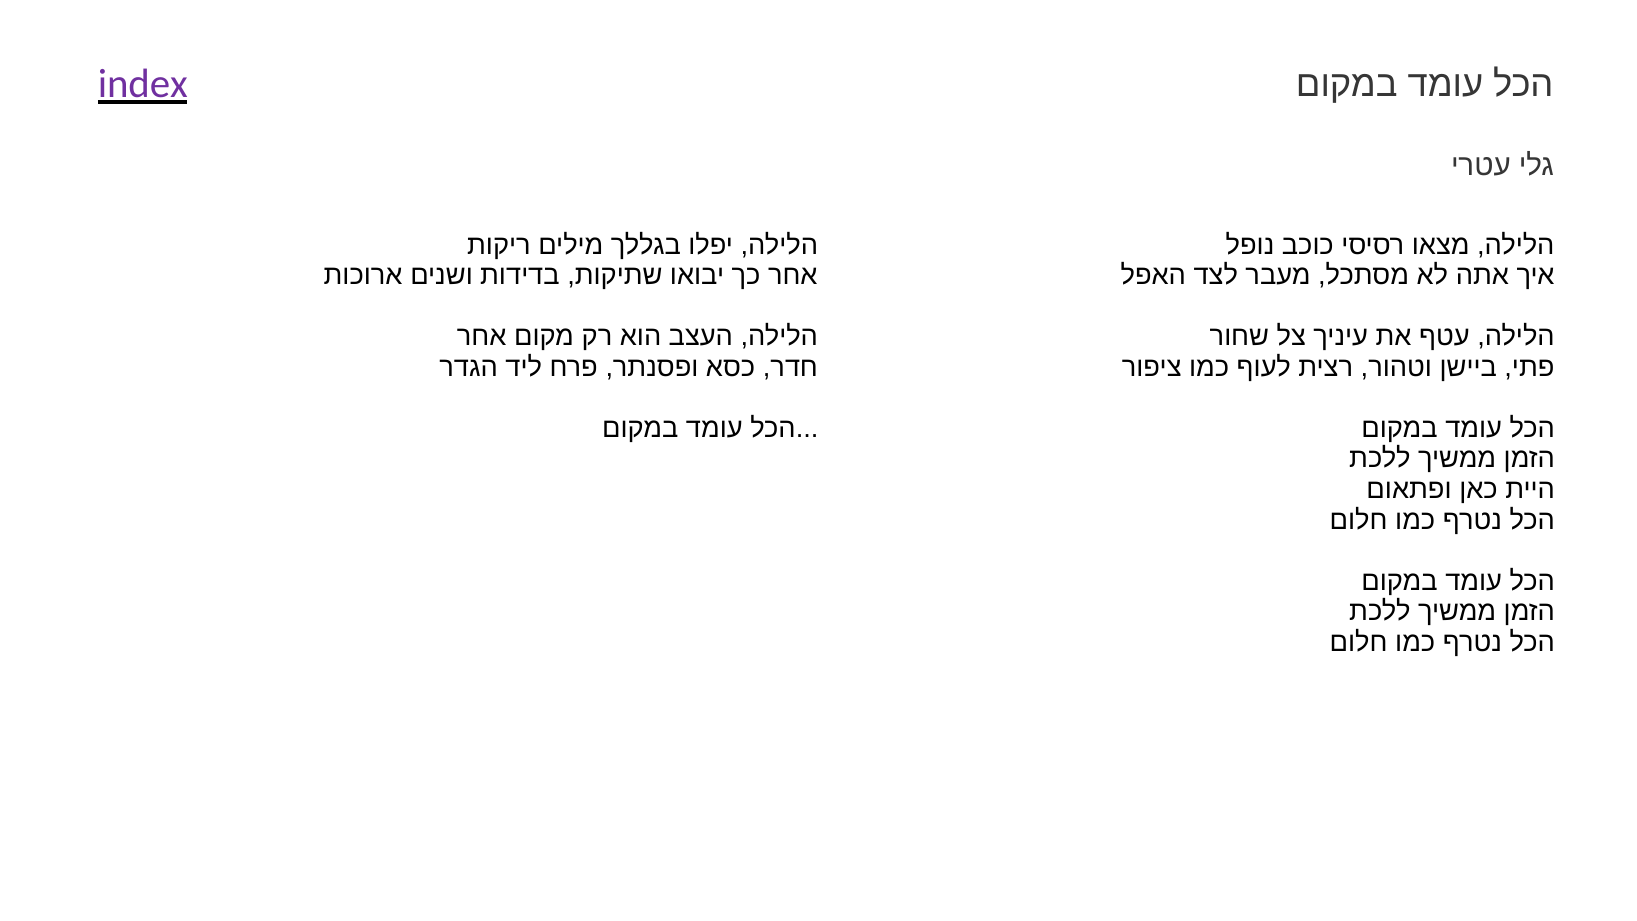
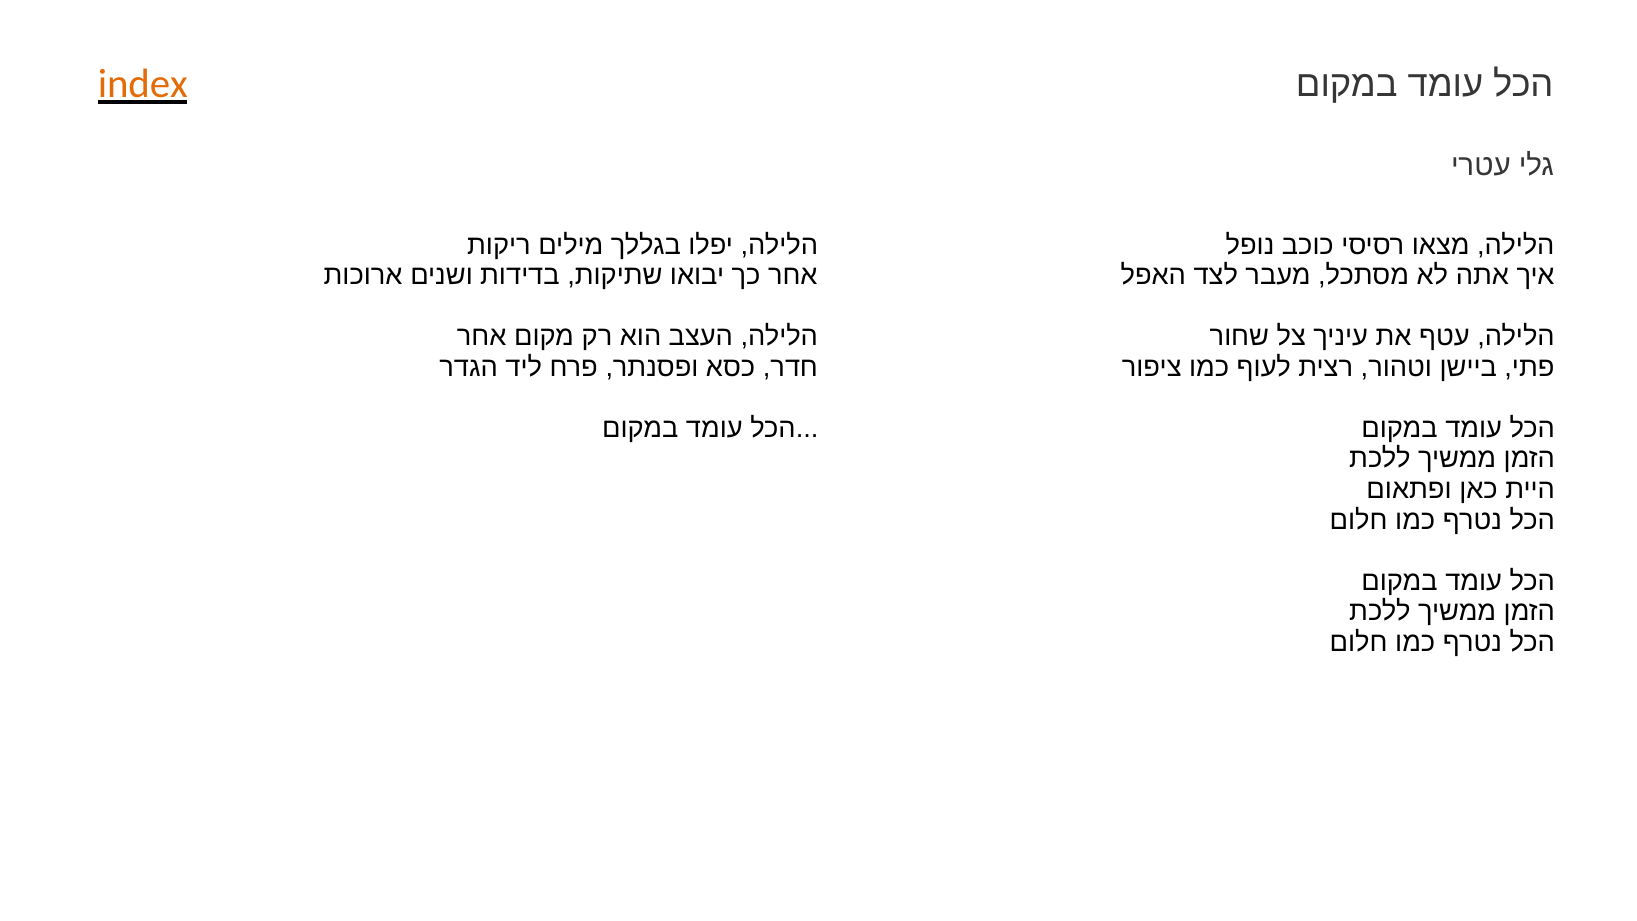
index colour: purple -> orange
